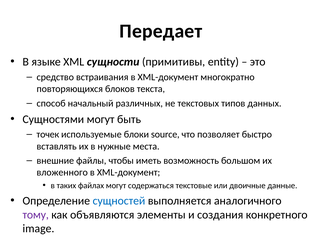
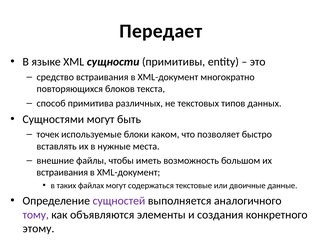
начальный: начальный -> примитива
source: source -> каком
вложенного at (62, 172): вложенного -> встраивания
сущностей colour: blue -> purple
image: image -> этому
